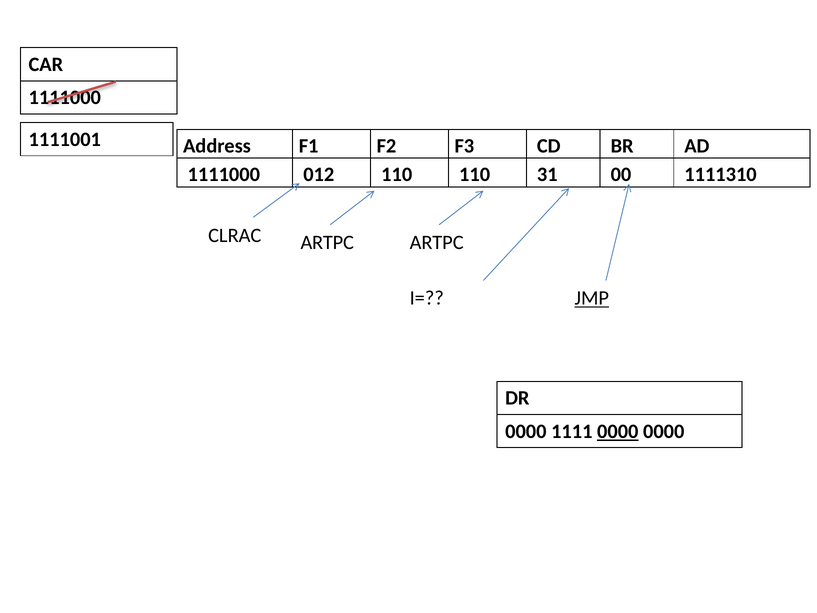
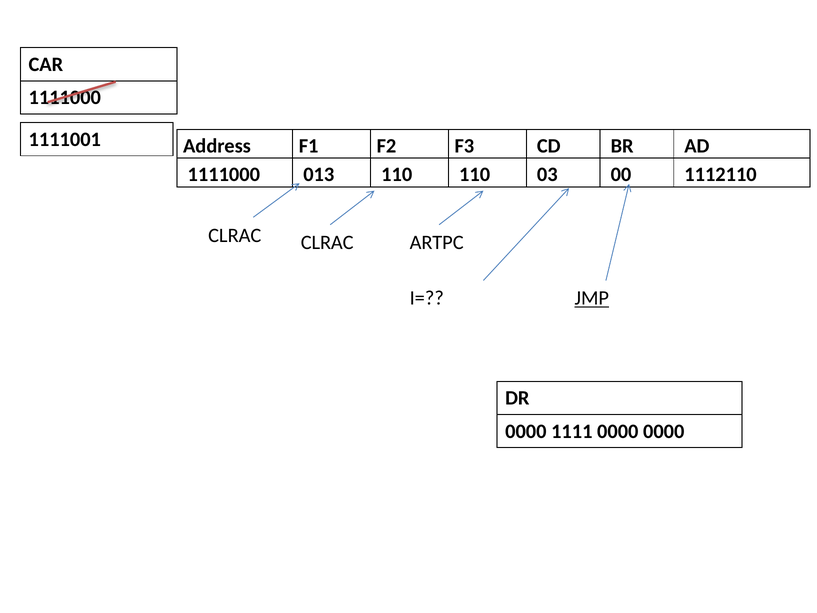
012: 012 -> 013
31: 31 -> 03
1111310: 1111310 -> 1112110
CLRAC ARTPC: ARTPC -> CLRAC
0000 at (618, 431) underline: present -> none
